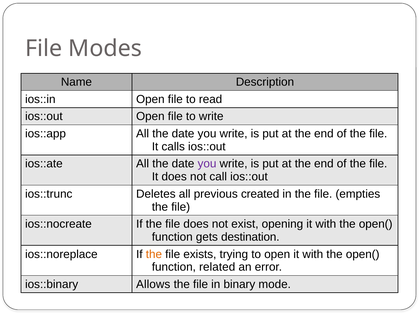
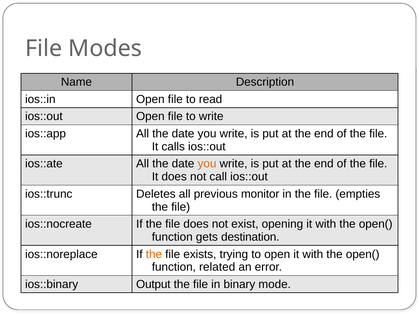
you at (207, 164) colour: purple -> orange
created: created -> monitor
Allows: Allows -> Output
